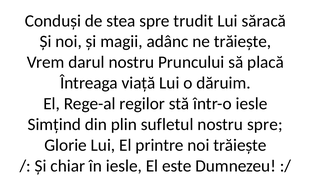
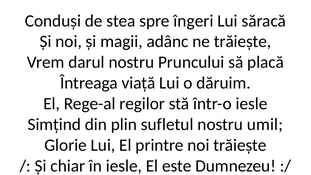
trudit: trudit -> îngeri
nostru spre: spre -> umil
